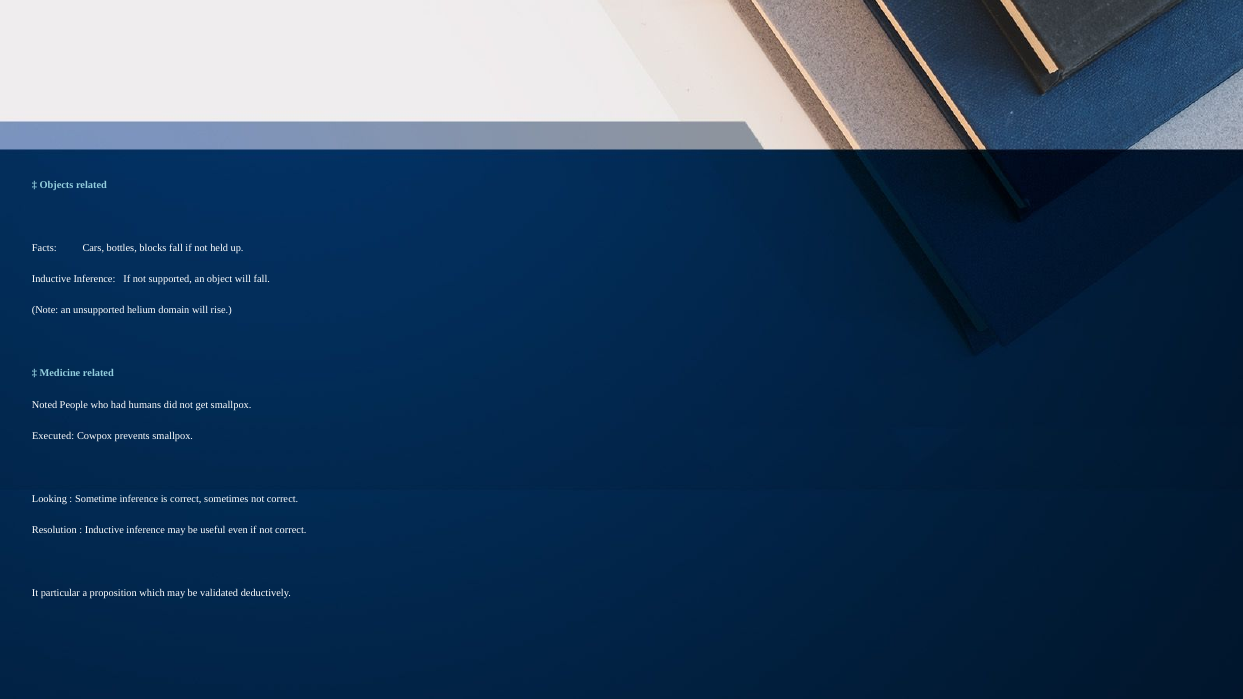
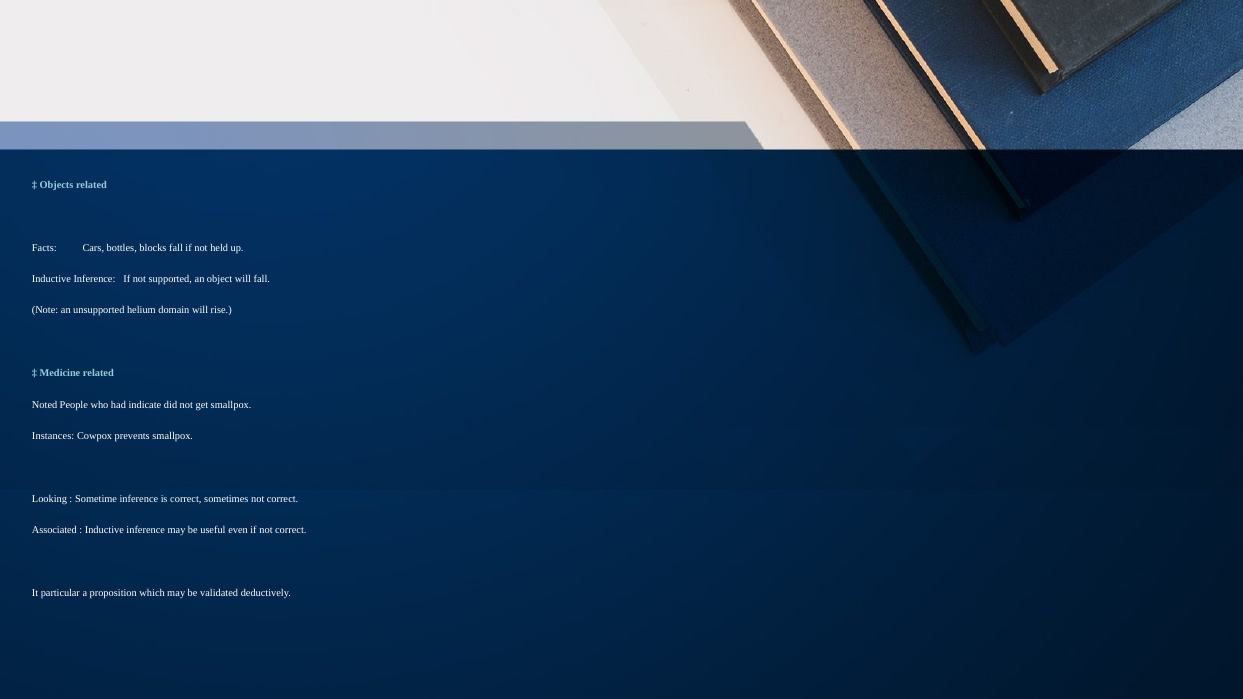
humans: humans -> indicate
Executed: Executed -> Instances
Resolution: Resolution -> Associated
